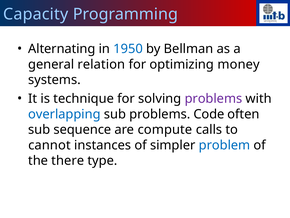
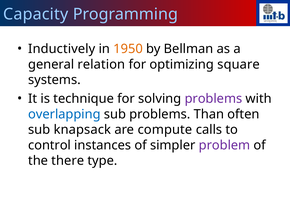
Alternating: Alternating -> Inductively
1950 colour: blue -> orange
money: money -> square
Code: Code -> Than
sequence: sequence -> knapsack
cannot: cannot -> control
problem colour: blue -> purple
